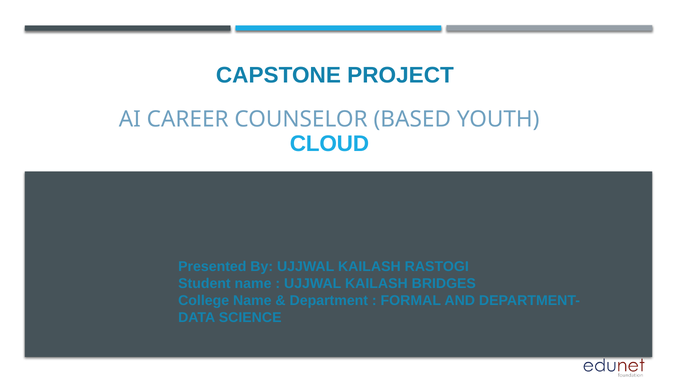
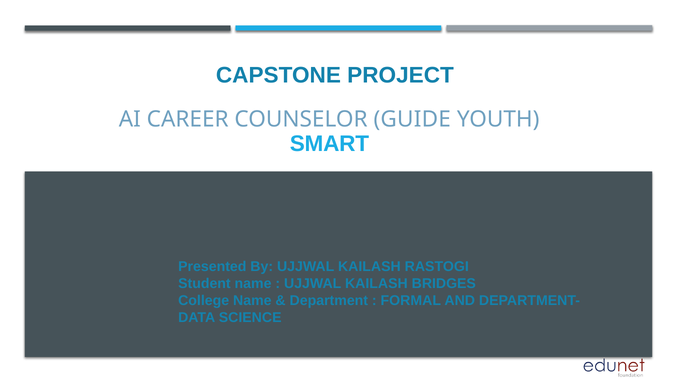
BASED: BASED -> GUIDE
CLOUD: CLOUD -> SMART
